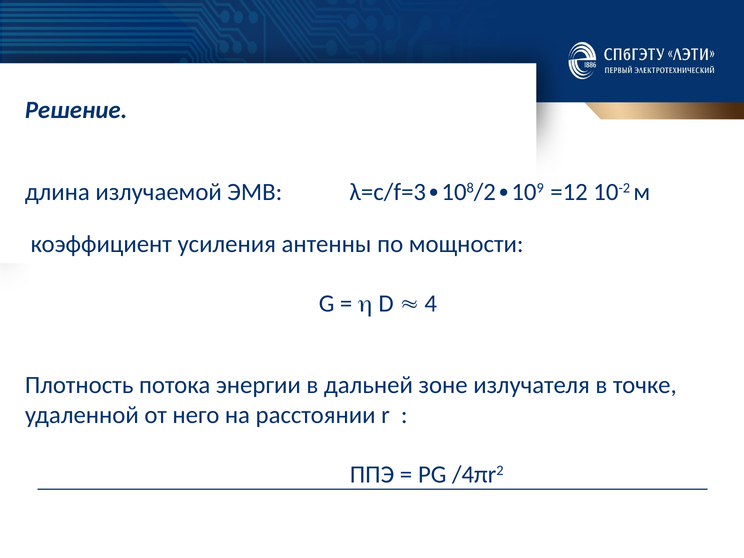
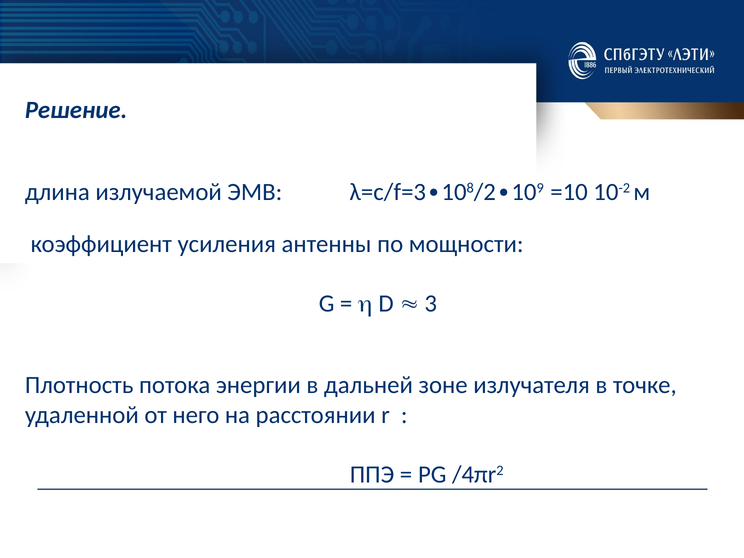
=12: =12 -> =10
4: 4 -> 3
